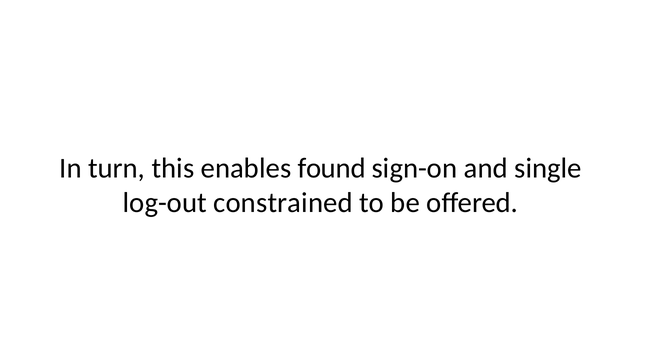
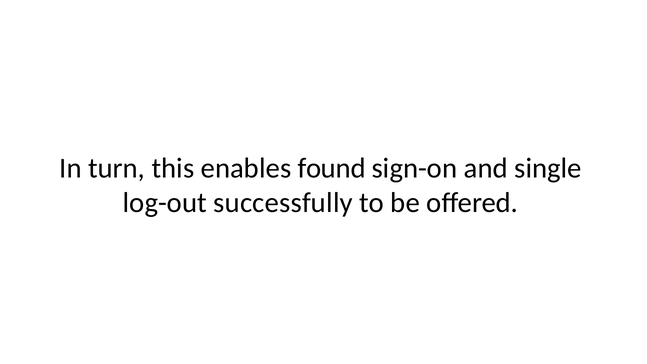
constrained: constrained -> successfully
